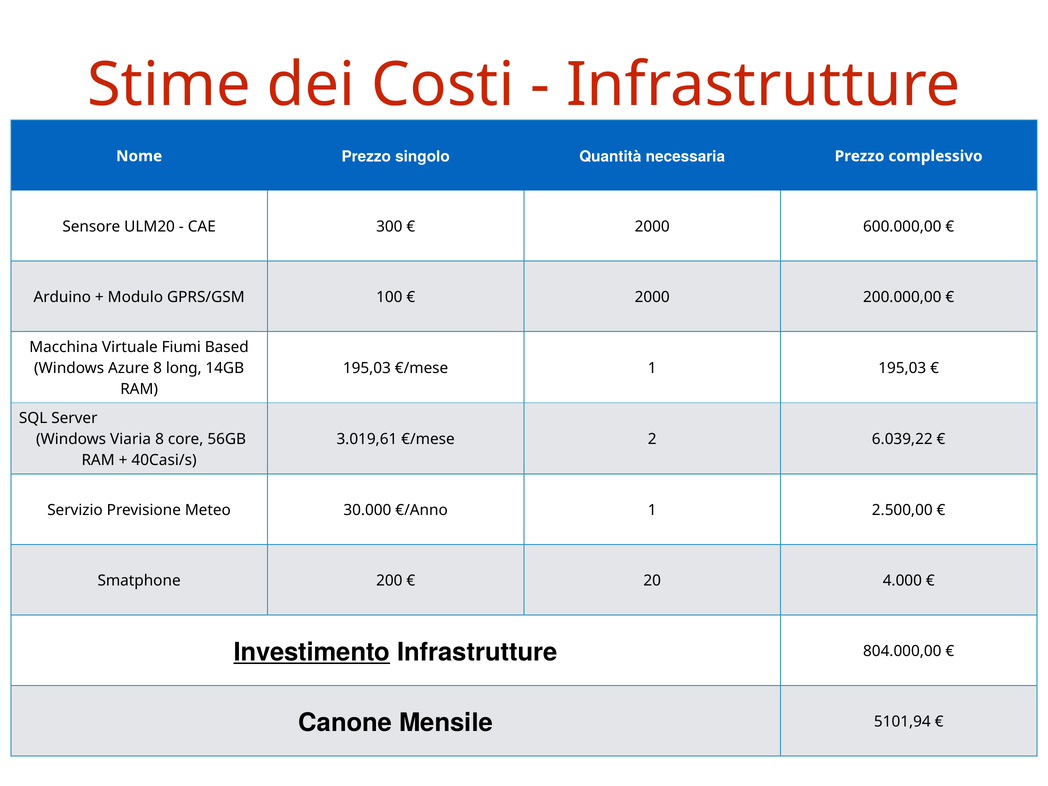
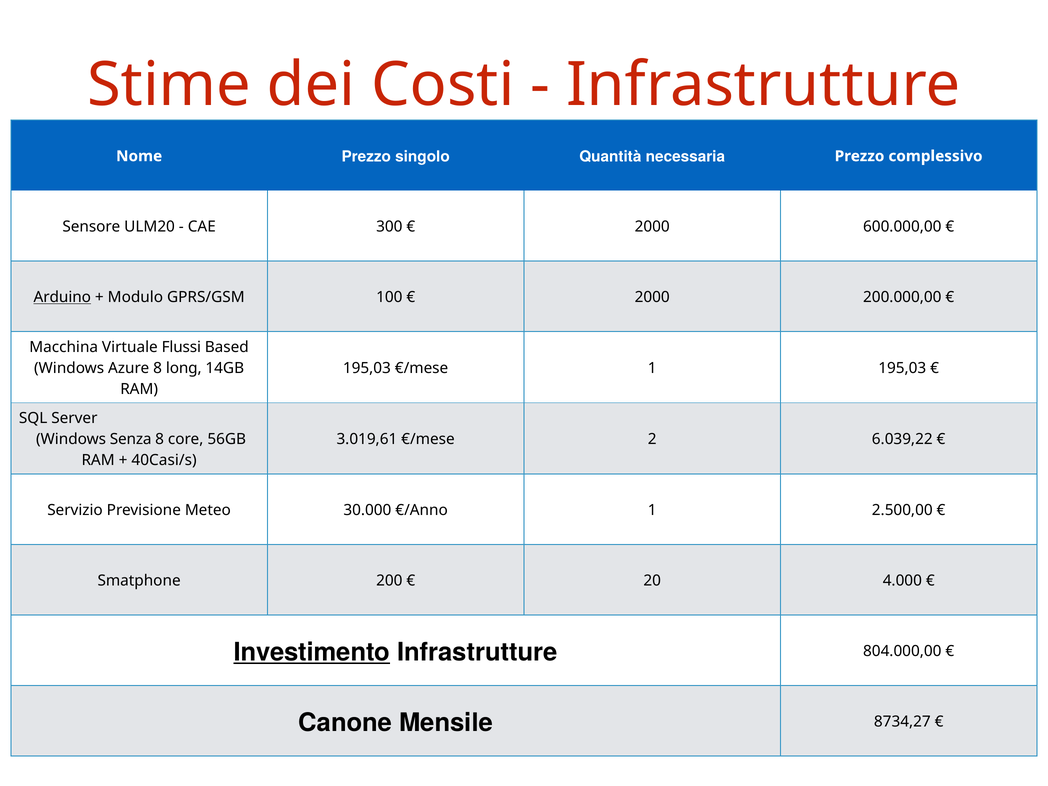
Arduino underline: none -> present
Fiumi: Fiumi -> Flussi
Viaria: Viaria -> Senza
5101,94: 5101,94 -> 8734,27
